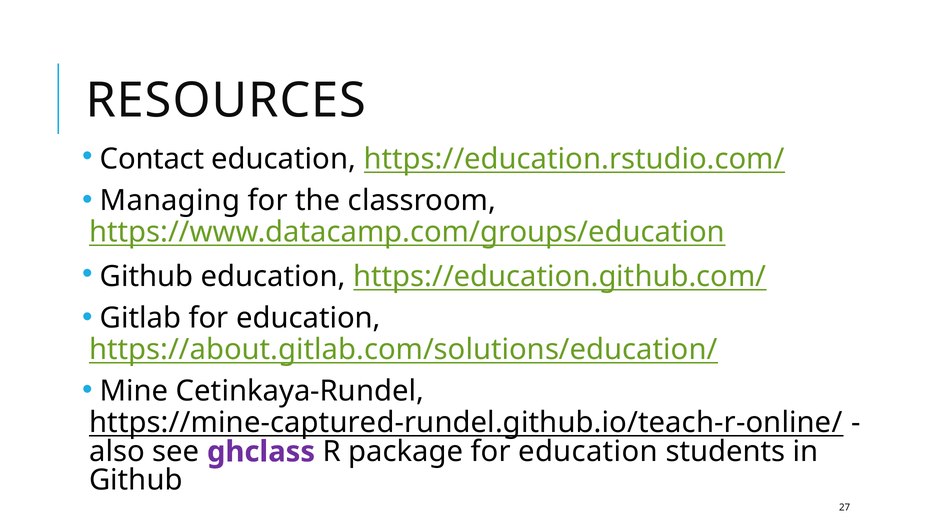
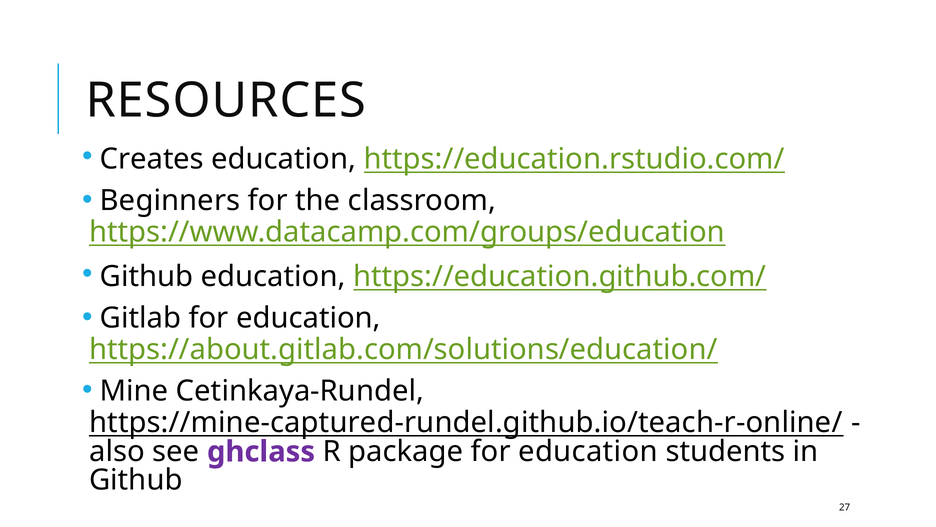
Contact: Contact -> Creates
Managing: Managing -> Beginners
